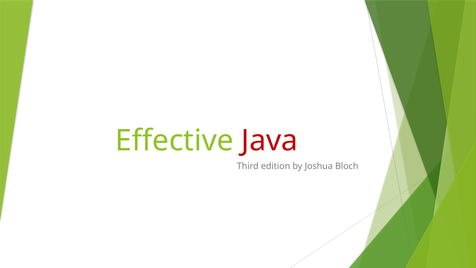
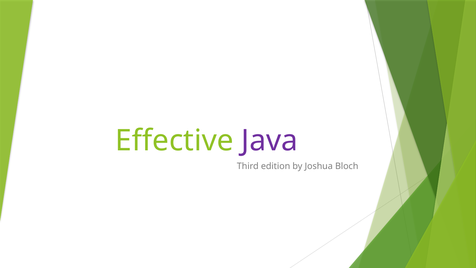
Java colour: red -> purple
